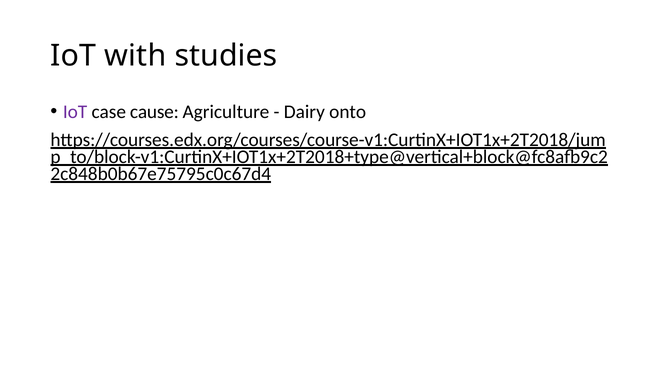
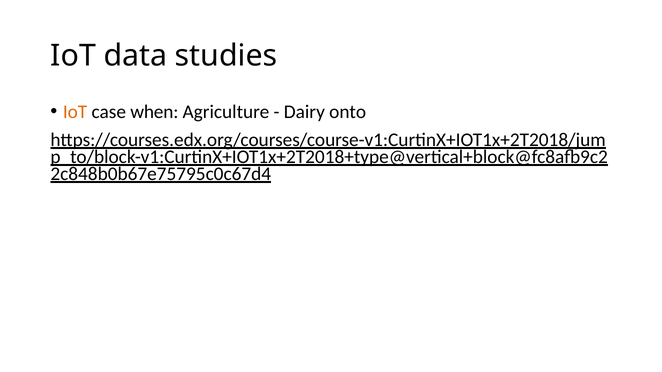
with: with -> data
IoT at (75, 112) colour: purple -> orange
cause: cause -> when
